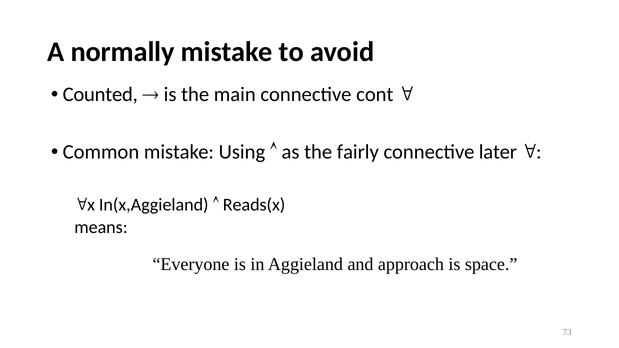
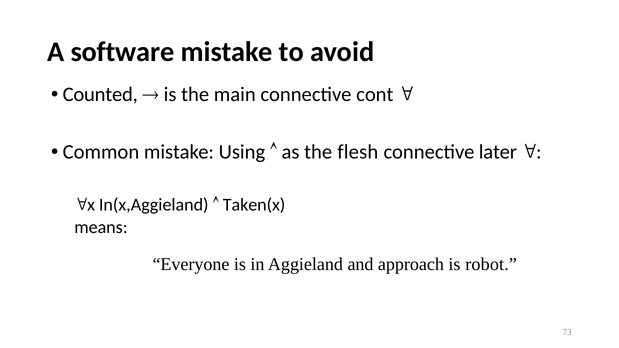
normally: normally -> software
fairly: fairly -> flesh
Reads(x: Reads(x -> Taken(x
space: space -> robot
